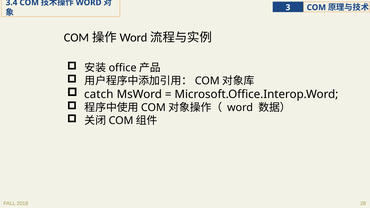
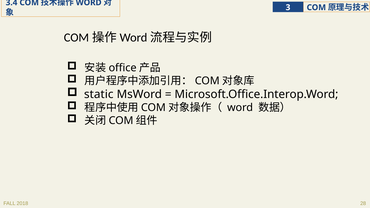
catch: catch -> static
